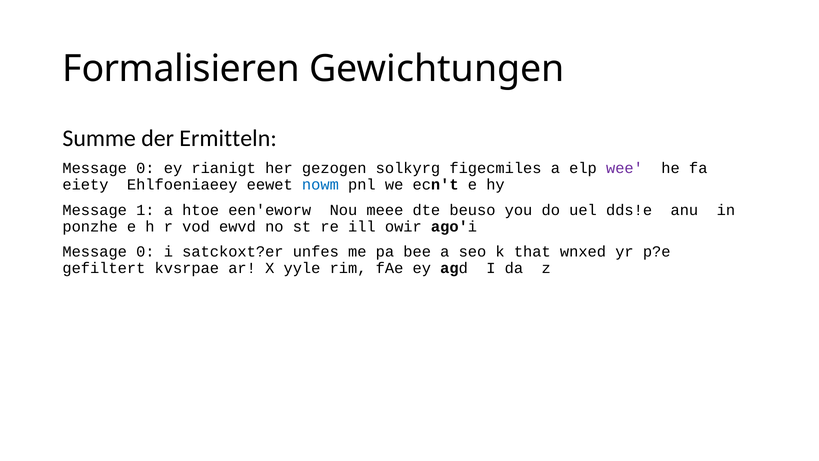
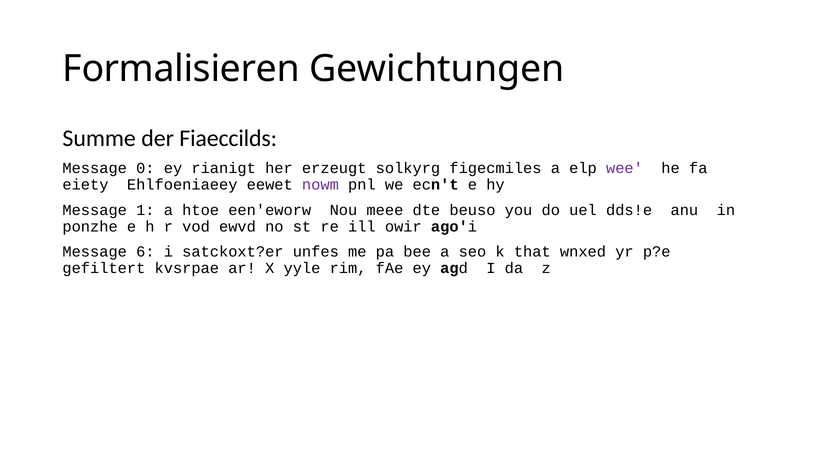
Ermitteln: Ermitteln -> Fiaeccilds
gezogen: gezogen -> erzeugt
nowm colour: blue -> purple
0 at (145, 252): 0 -> 6
